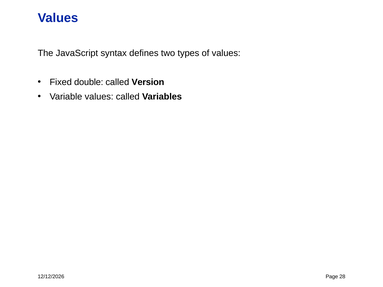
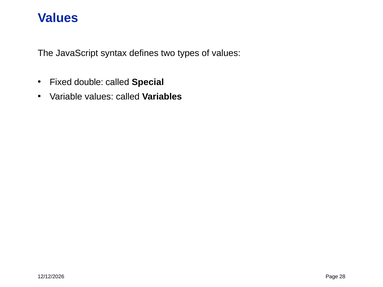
Version: Version -> Special
